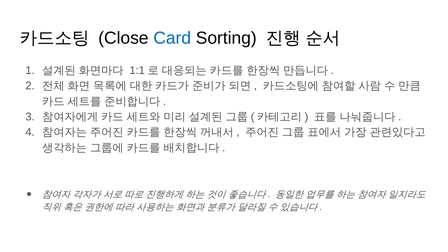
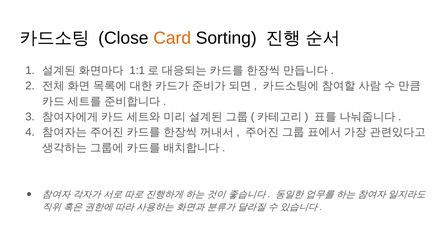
Card colour: blue -> orange
